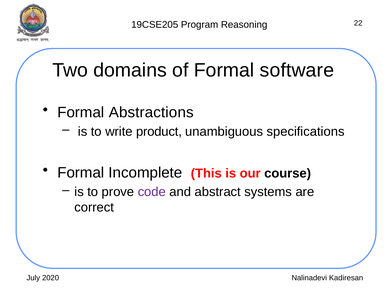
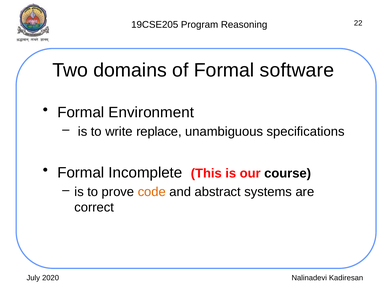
Abstractions: Abstractions -> Environment
product: product -> replace
code colour: purple -> orange
